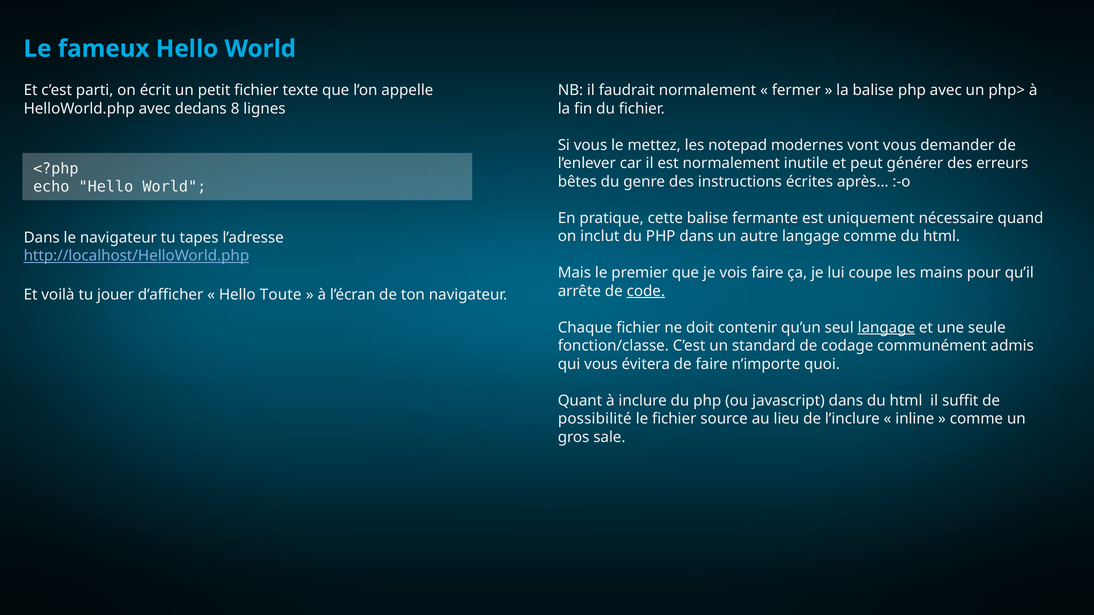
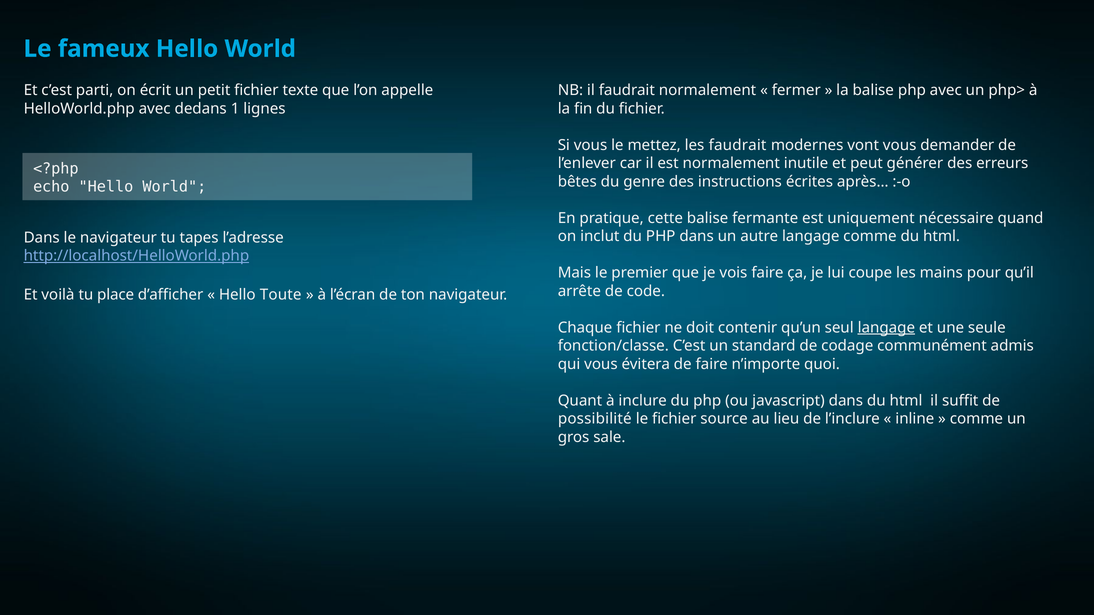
8: 8 -> 1
les notepad: notepad -> faudrait
code underline: present -> none
jouer: jouer -> place
